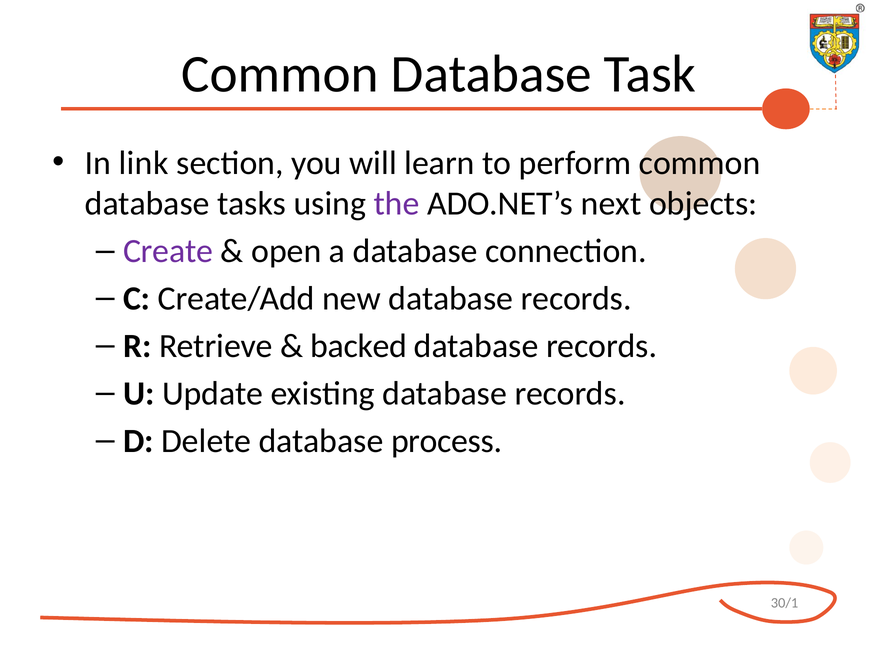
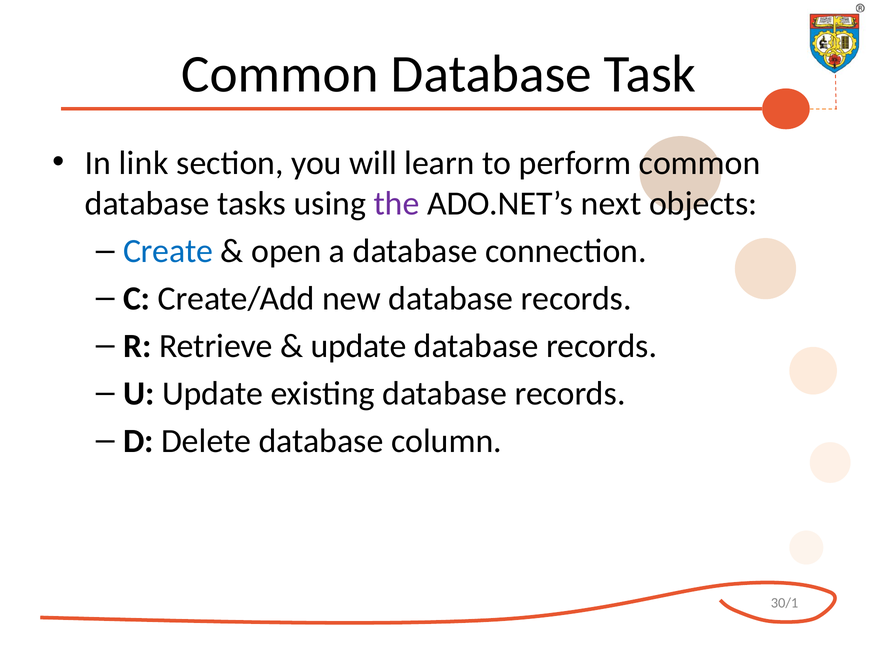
Create colour: purple -> blue
backed at (359, 346): backed -> update
process: process -> column
